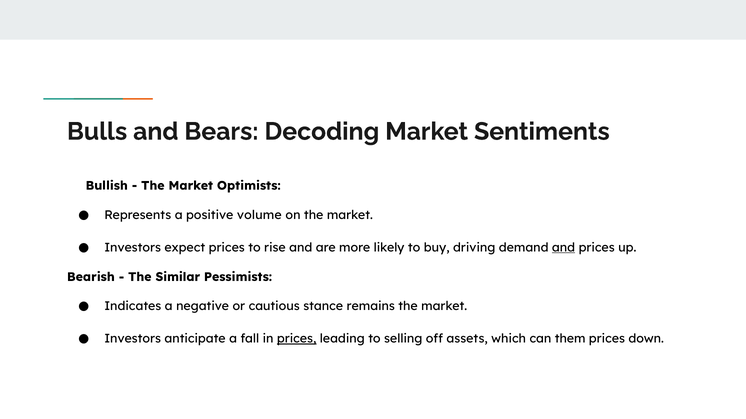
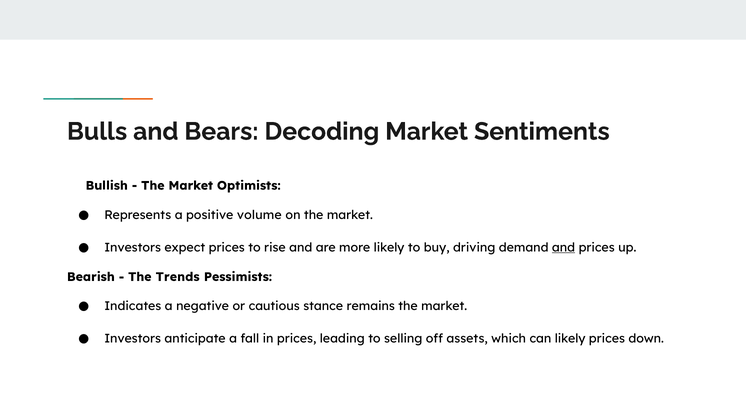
Similar: Similar -> Trends
prices at (297, 339) underline: present -> none
can them: them -> likely
